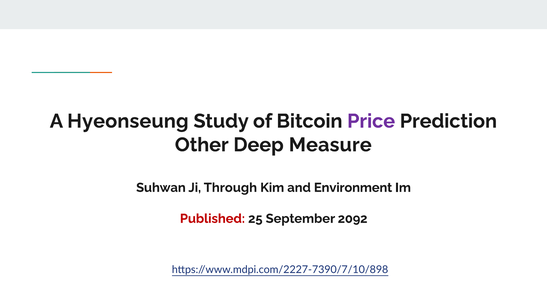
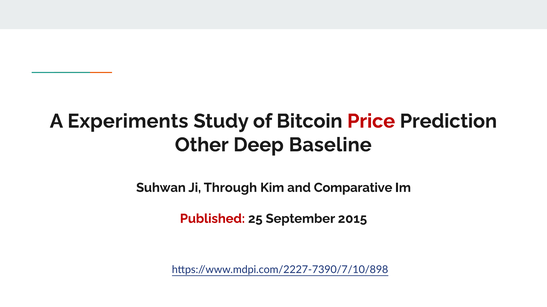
Hyeonseung: Hyeonseung -> Experiments
Price colour: purple -> red
Measure: Measure -> Baseline
Environment: Environment -> Comparative
2092: 2092 -> 2015
